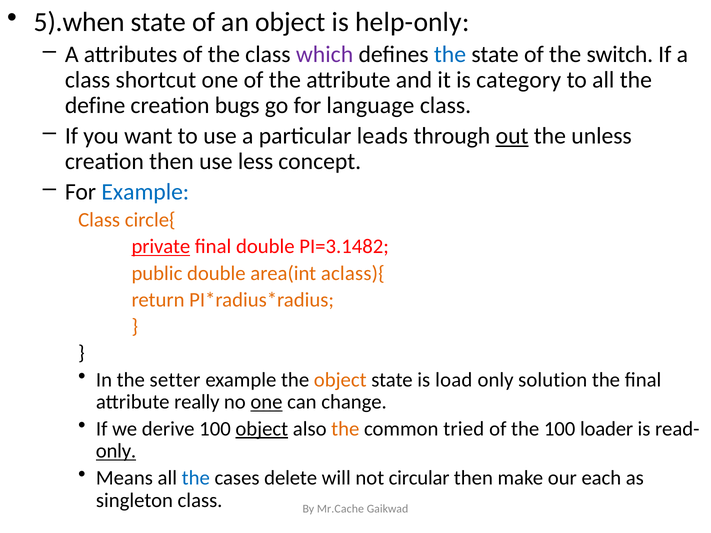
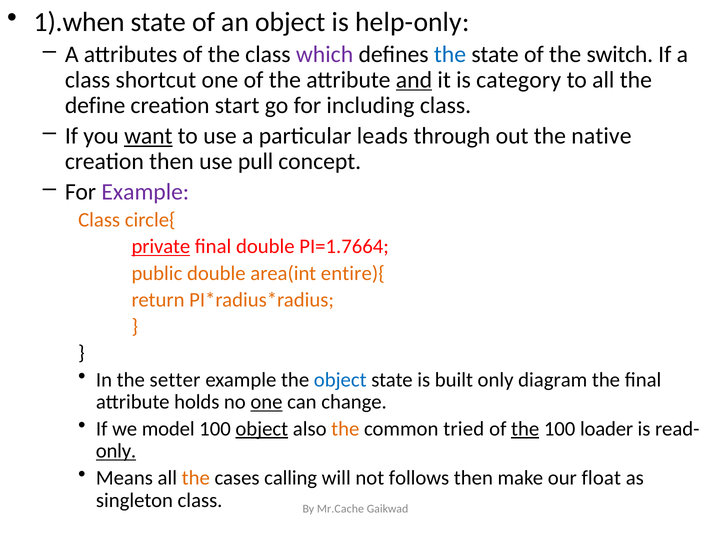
5).when: 5).when -> 1).when
and underline: none -> present
bugs: bugs -> start
language: language -> including
want underline: none -> present
out underline: present -> none
unless: unless -> native
less: less -> pull
Example at (145, 192) colour: blue -> purple
PI=3.1482: PI=3.1482 -> PI=1.7664
aclass){: aclass){ -> entire){
object at (340, 380) colour: orange -> blue
load: load -> built
solution: solution -> diagram
really: really -> holds
derive: derive -> model
the at (525, 429) underline: none -> present
the at (196, 478) colour: blue -> orange
delete: delete -> calling
circular: circular -> follows
each: each -> float
